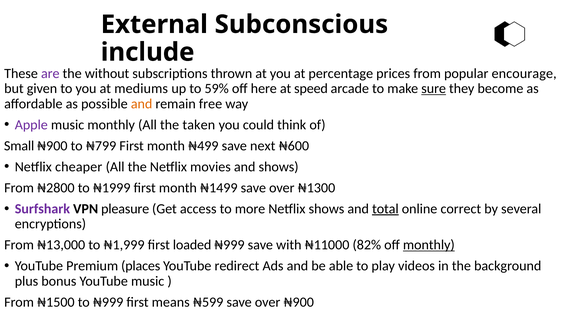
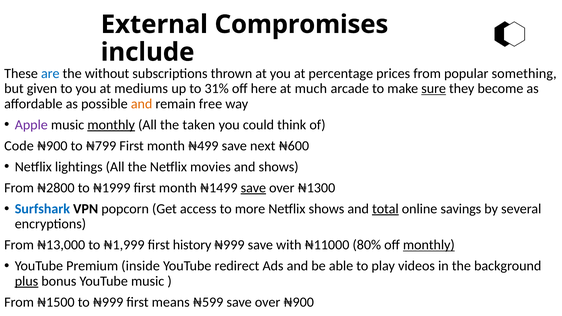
Subconscious: Subconscious -> Compromises
are colour: purple -> blue
encourage: encourage -> something
59%: 59% -> 31%
speed: speed -> much
monthly at (111, 125) underline: none -> present
Small: Small -> Code
cheaper: cheaper -> lightings
save at (253, 188) underline: none -> present
Surfshark colour: purple -> blue
pleasure: pleasure -> popcorn
correct: correct -> savings
loaded: loaded -> history
82%: 82% -> 80%
places: places -> inside
plus underline: none -> present
